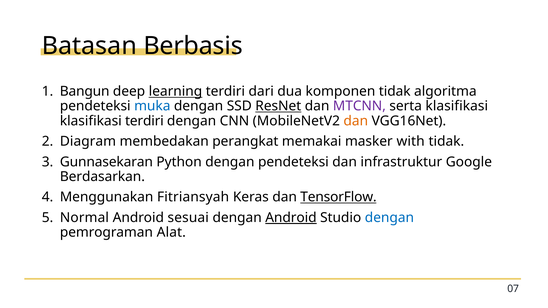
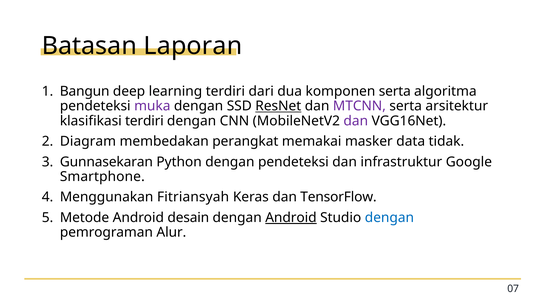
Berbasis: Berbasis -> Laporan
learning underline: present -> none
komponen tidak: tidak -> serta
muka colour: blue -> purple
serta klasifikasi: klasifikasi -> arsitektur
dan at (356, 121) colour: orange -> purple
with: with -> data
Berdasarkan: Berdasarkan -> Smartphone
TensorFlow underline: present -> none
Normal: Normal -> Metode
sesuai: sesuai -> desain
Alat: Alat -> Alur
